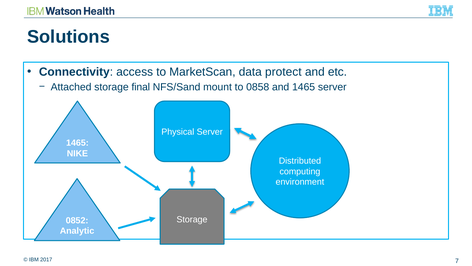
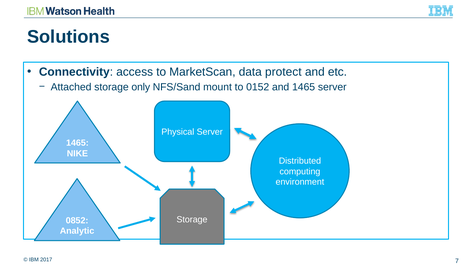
final: final -> only
0858: 0858 -> 0152
